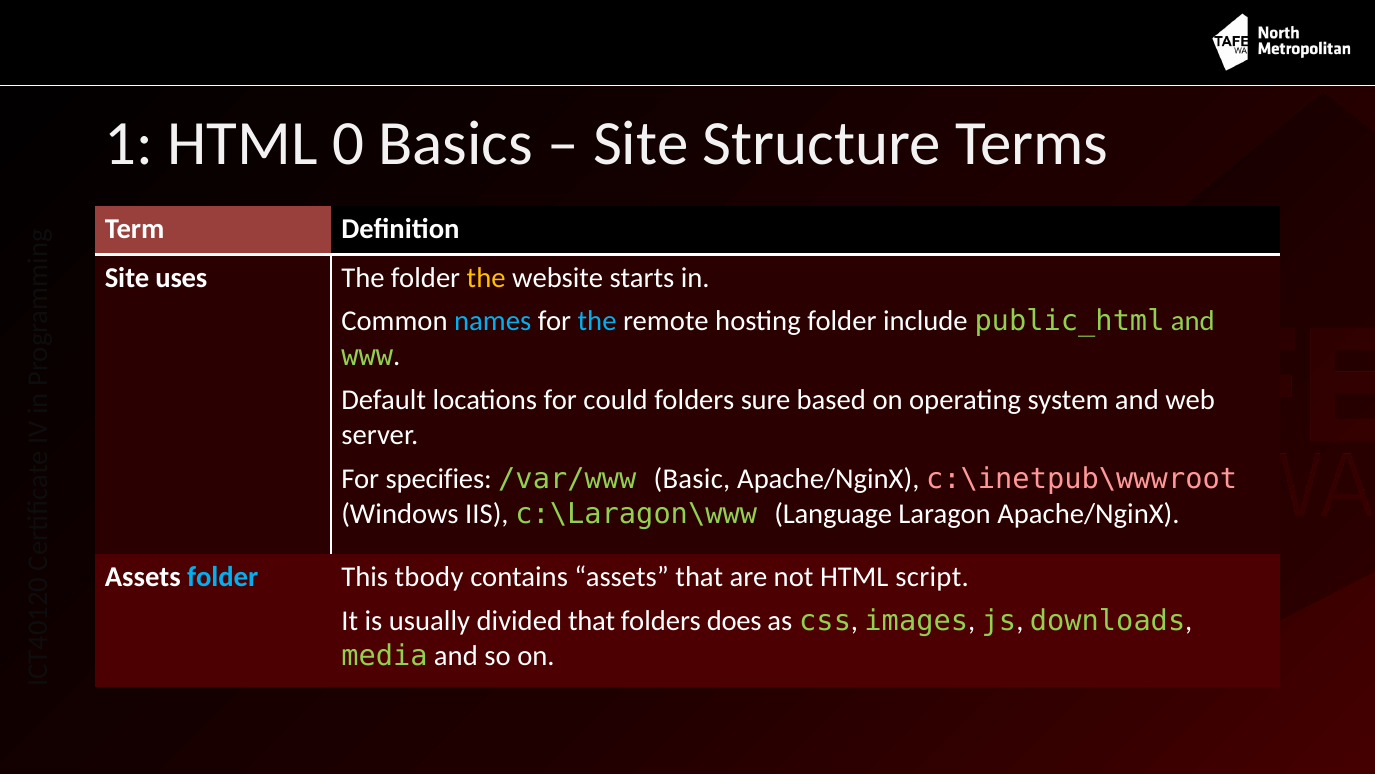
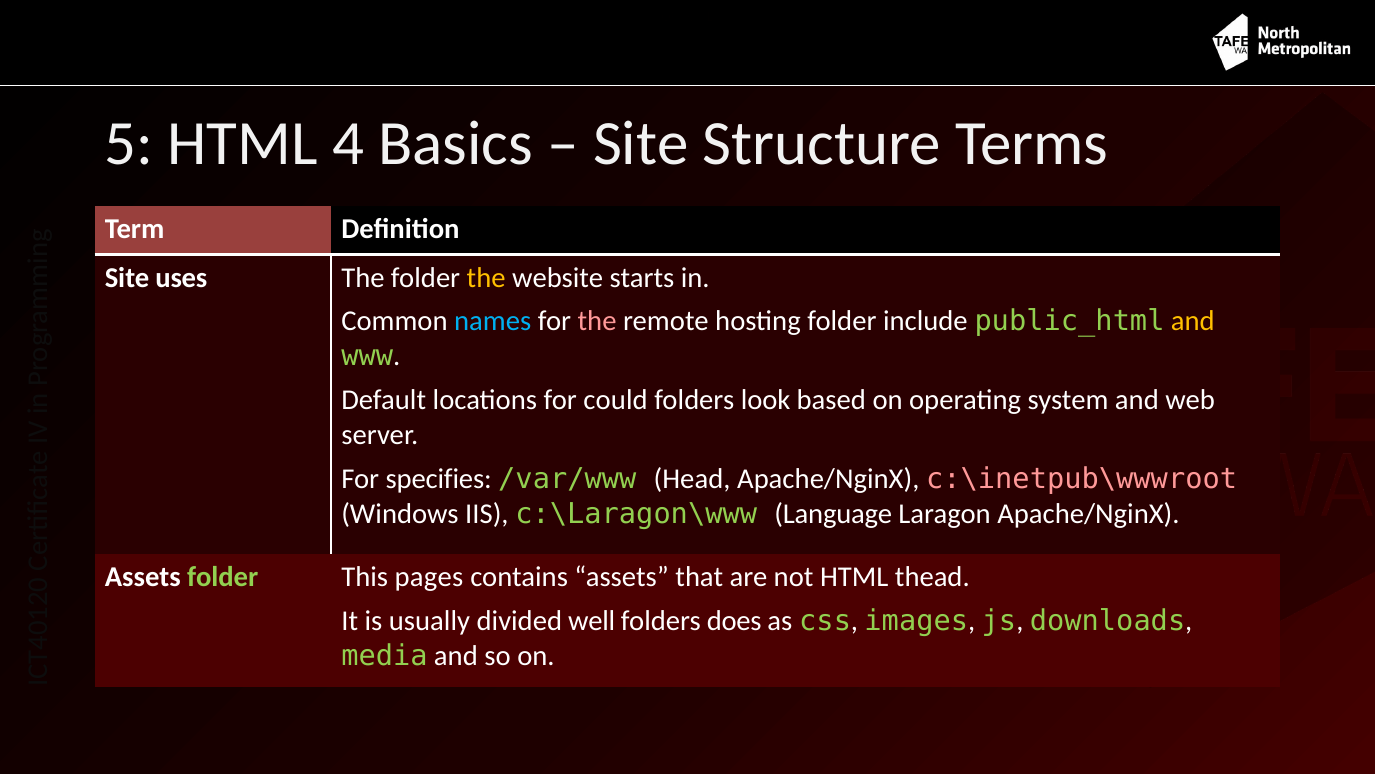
1 at (129, 143): 1 -> 5
HTML 0: 0 -> 4
the at (597, 321) colour: light blue -> pink
and at (1193, 321) colour: light green -> yellow
sure: sure -> look
Basic: Basic -> Head
folder at (223, 577) colour: light blue -> light green
tbody: tbody -> pages
script: script -> thead
divided that: that -> well
